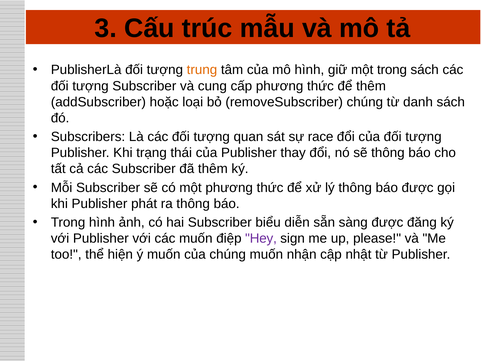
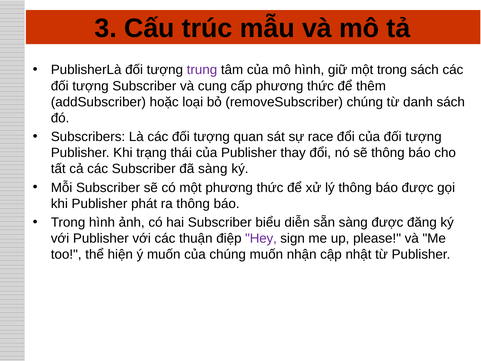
trung colour: orange -> purple
đã thêm: thêm -> sàng
các muốn: muốn -> thuận
